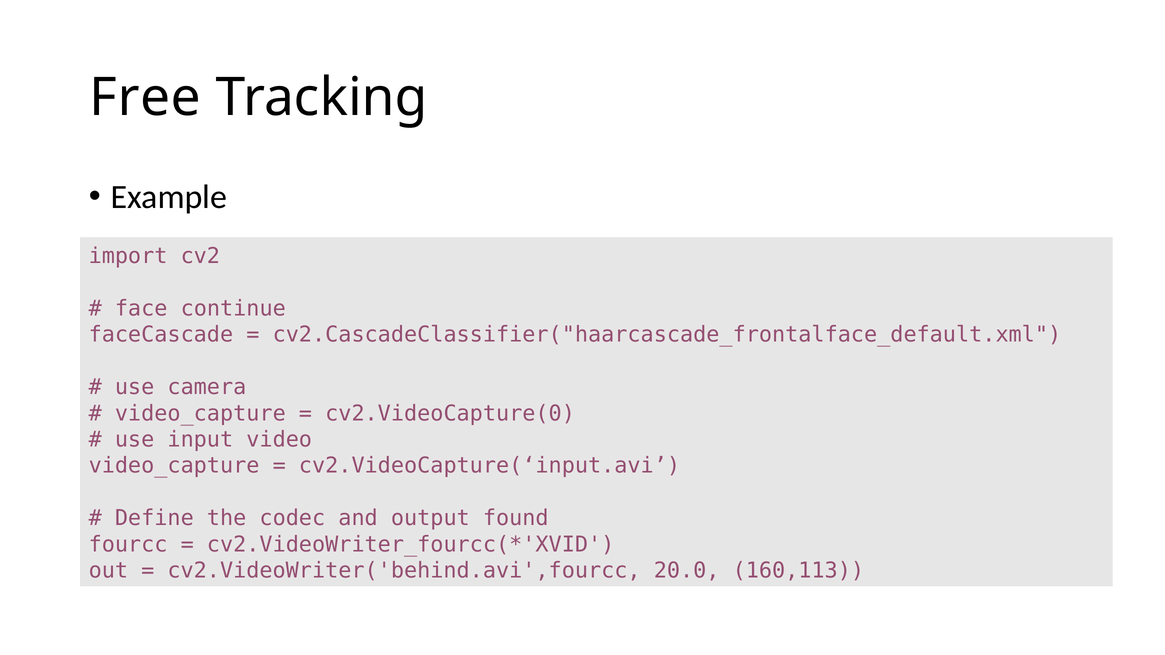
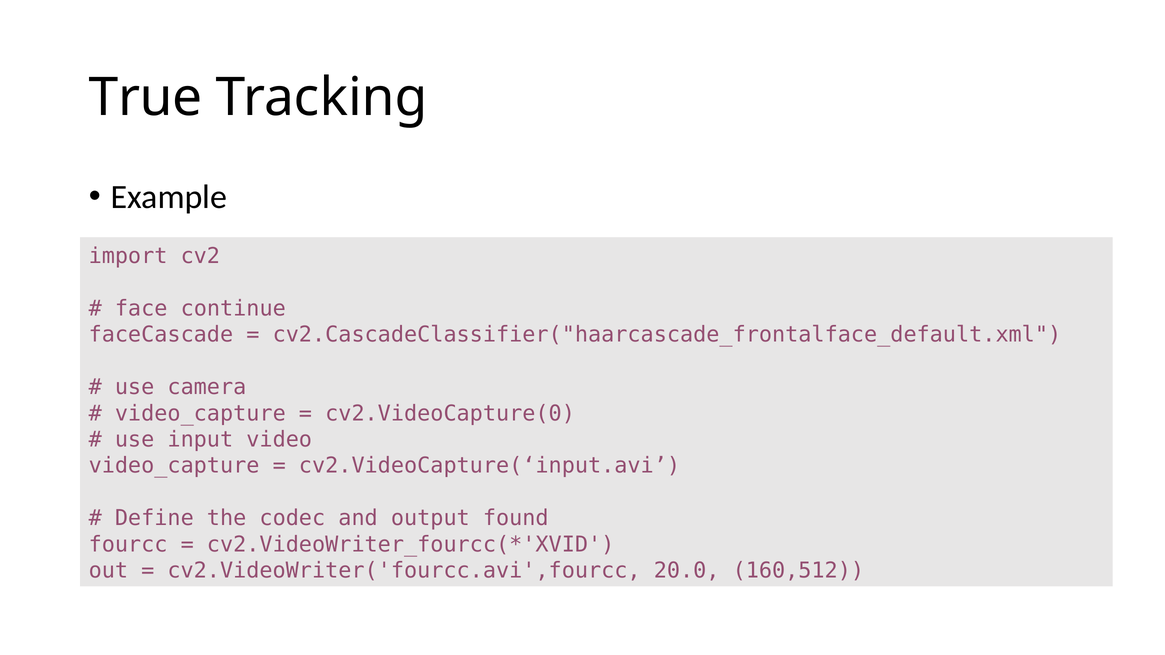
Free: Free -> True
cv2.VideoWriter('behind.avi',fourcc: cv2.VideoWriter('behind.avi',fourcc -> cv2.VideoWriter('fourcc.avi',fourcc
160,113: 160,113 -> 160,512
